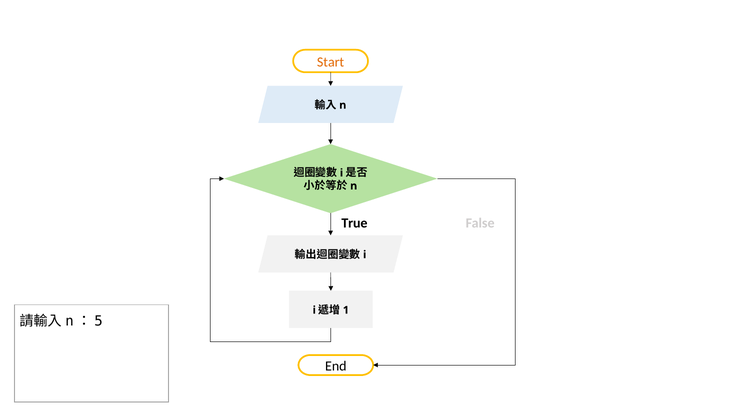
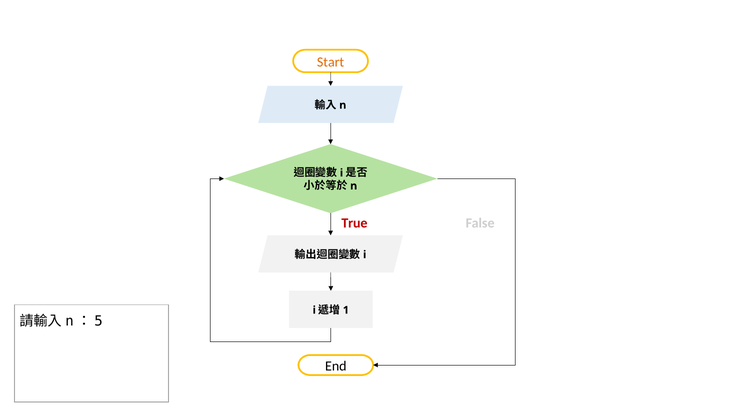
True colour: black -> red
